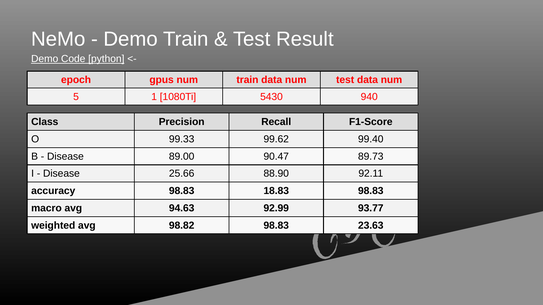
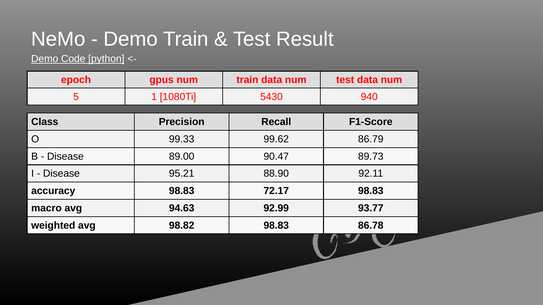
99.40: 99.40 -> 86.79
25.66: 25.66 -> 95.21
18.83: 18.83 -> 72.17
23.63: 23.63 -> 86.78
